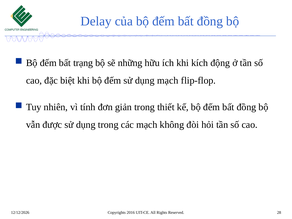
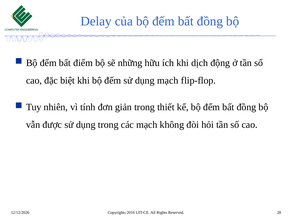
trạng: trạng -> điểm
kích: kích -> dịch
